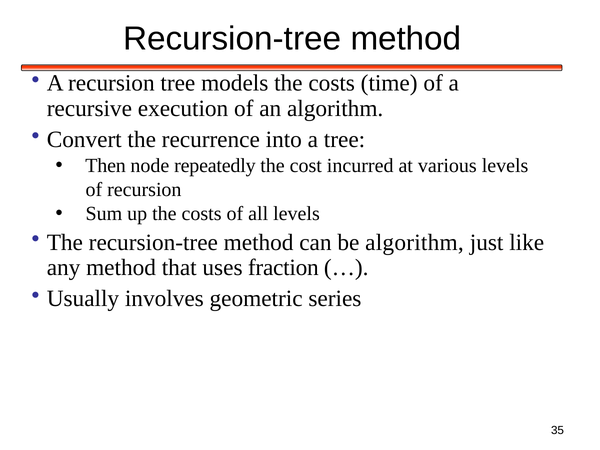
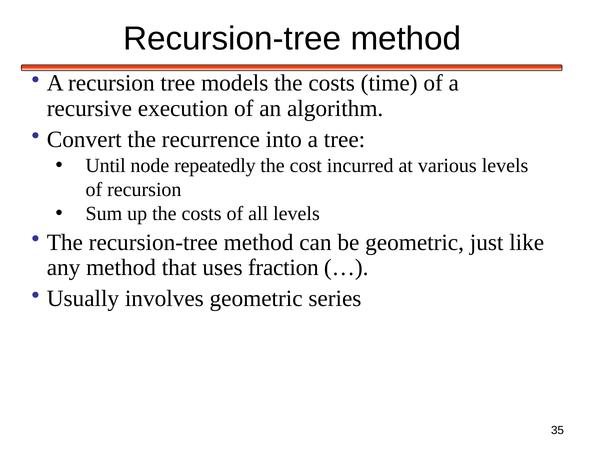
Then: Then -> Until
be algorithm: algorithm -> geometric
